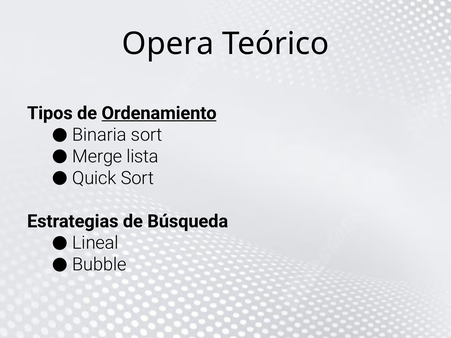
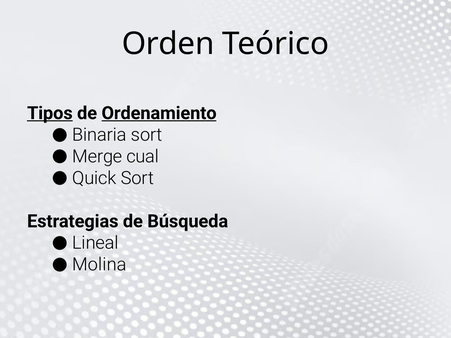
Opera: Opera -> Orden
Tipos underline: none -> present
lista: lista -> cual
Bubble: Bubble -> Molina
